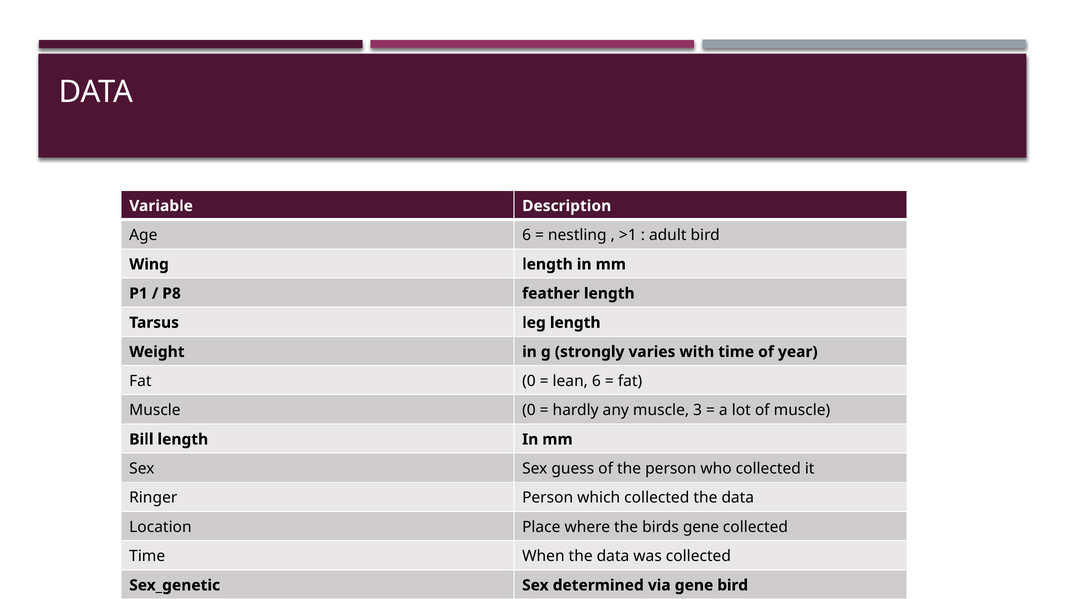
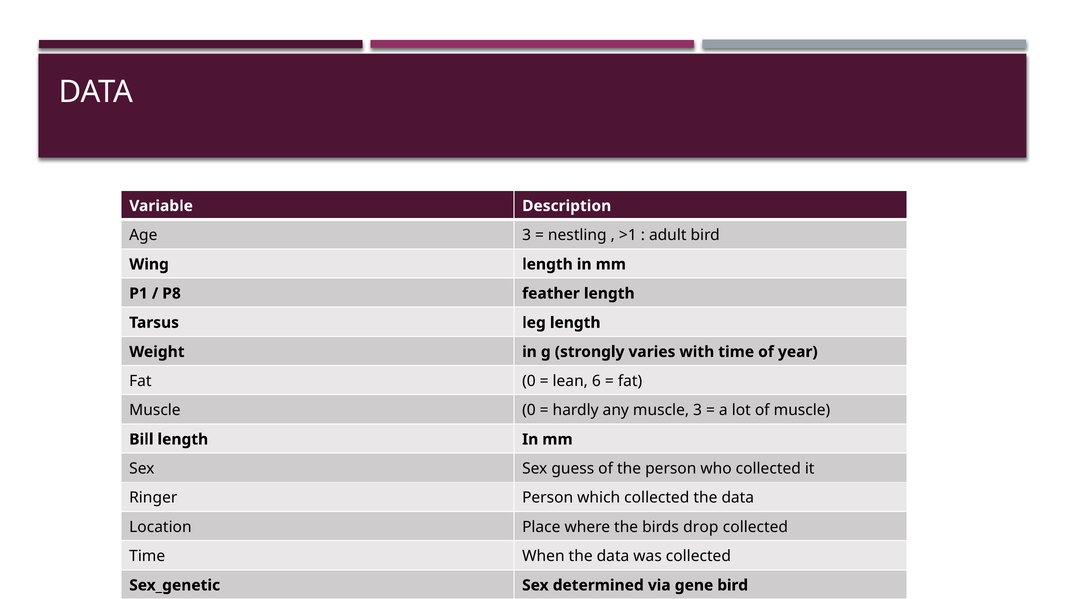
Age 6: 6 -> 3
birds gene: gene -> drop
